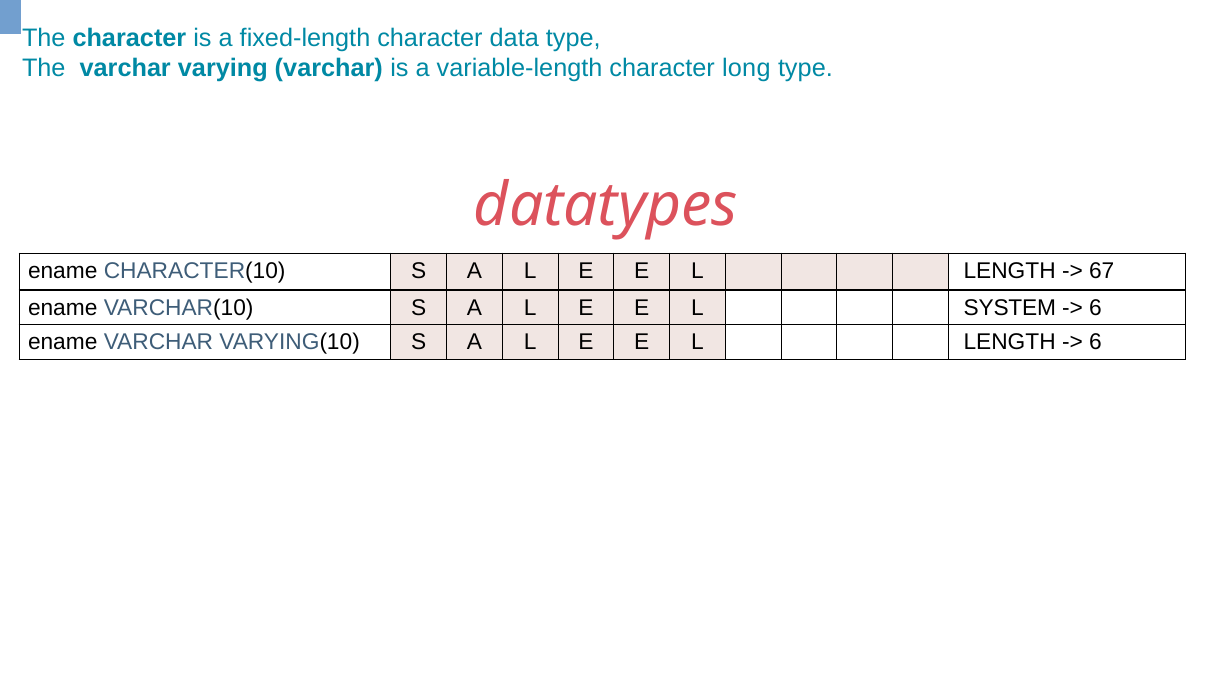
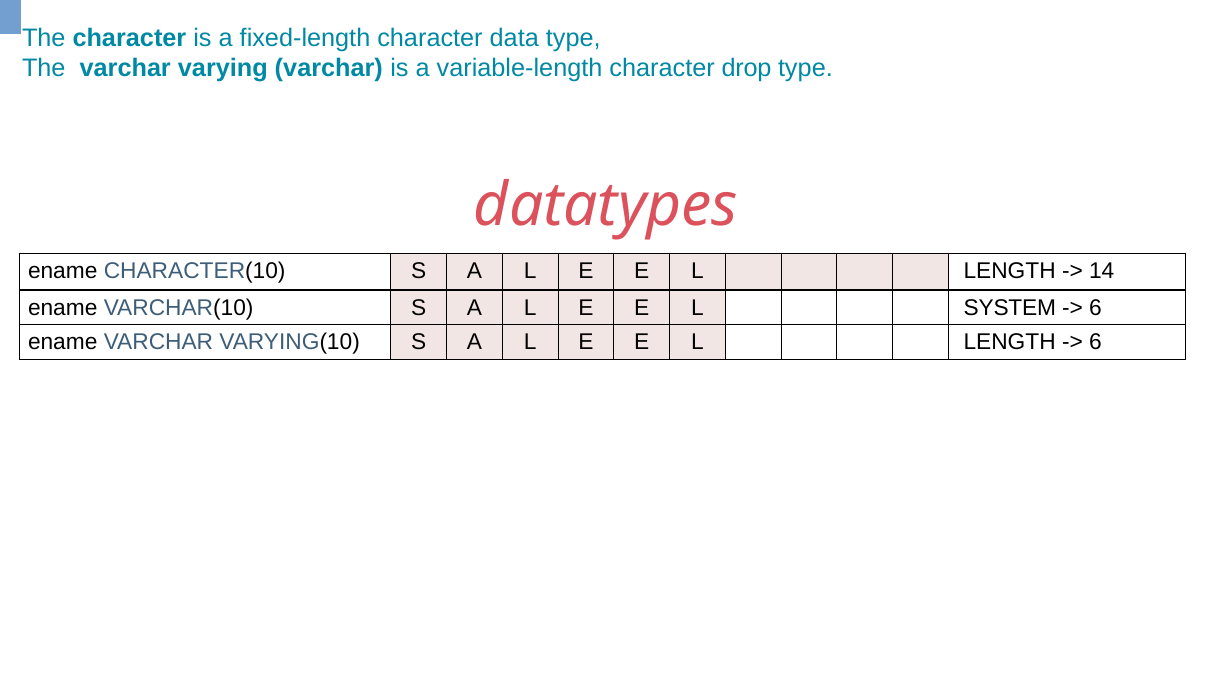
long: long -> drop
67: 67 -> 14
